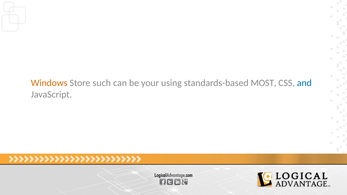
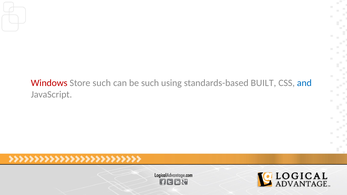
Windows colour: orange -> red
be your: your -> such
MOST: MOST -> BUILT
